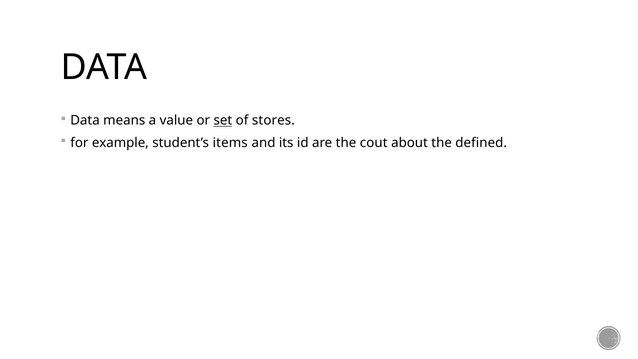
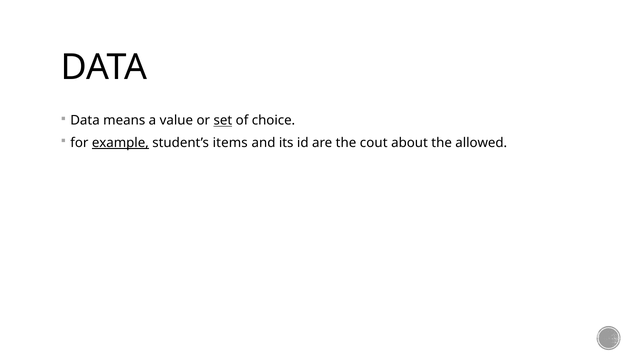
stores: stores -> choice
example underline: none -> present
defined: defined -> allowed
